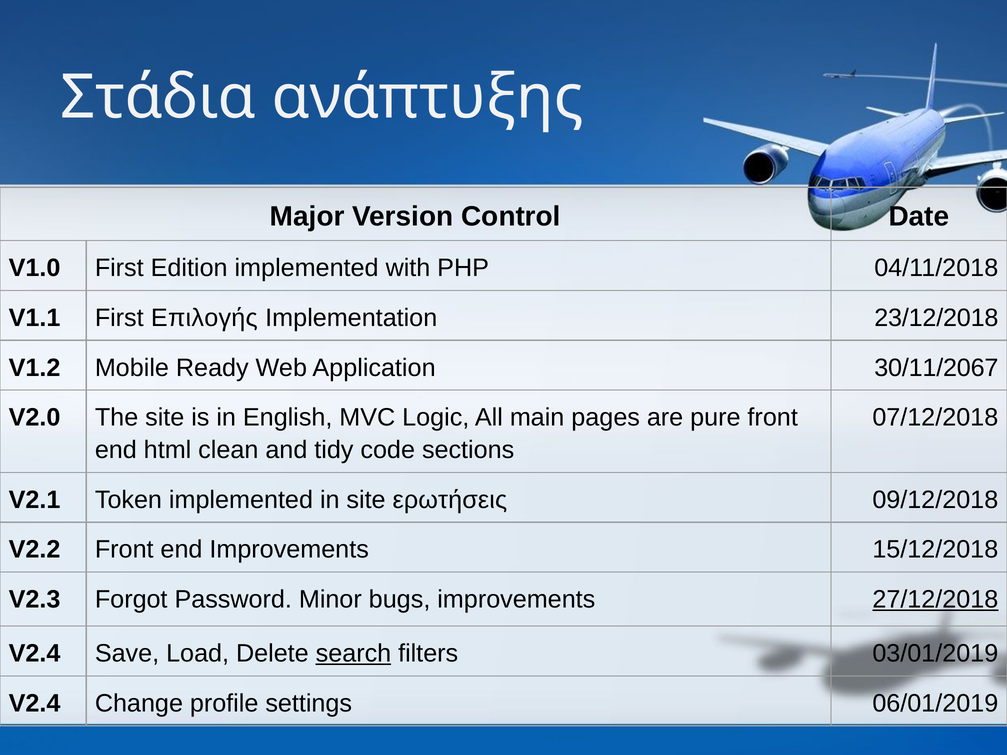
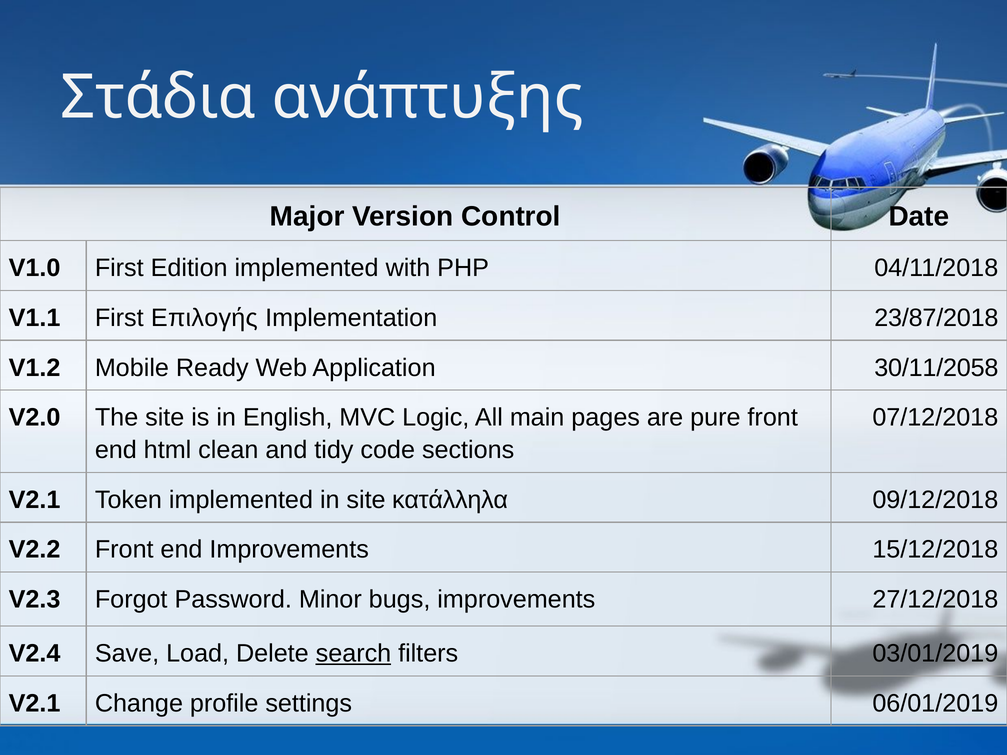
23/12/2018: 23/12/2018 -> 23/87/2018
30/11/2067: 30/11/2067 -> 30/11/2058
ερωτήσεις: ερωτήσεις -> κατάλληλα
27/12/2018 underline: present -> none
V2.4 at (35, 704): V2.4 -> V2.1
